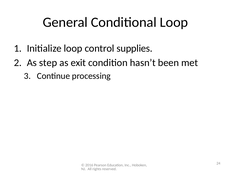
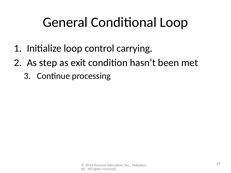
supplies: supplies -> carrying
